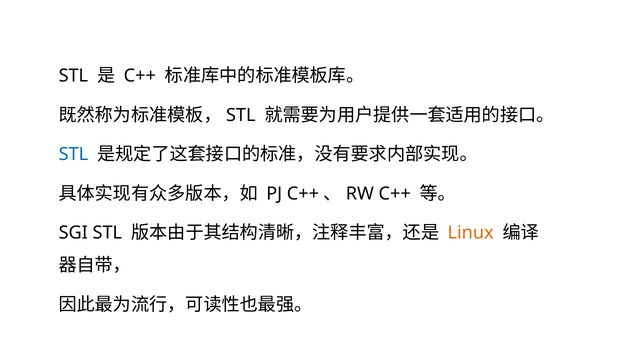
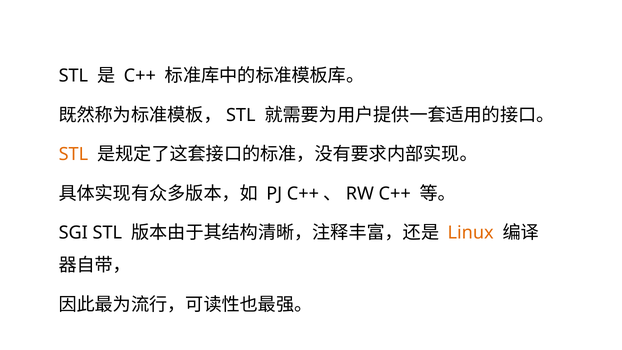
STL at (73, 154) colour: blue -> orange
